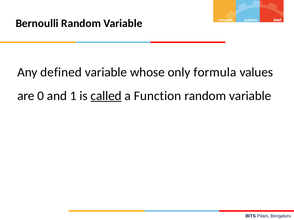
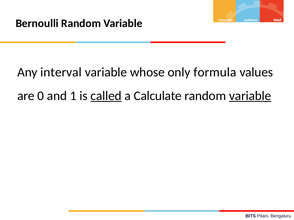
defined: defined -> interval
Function: Function -> Calculate
variable at (250, 96) underline: none -> present
